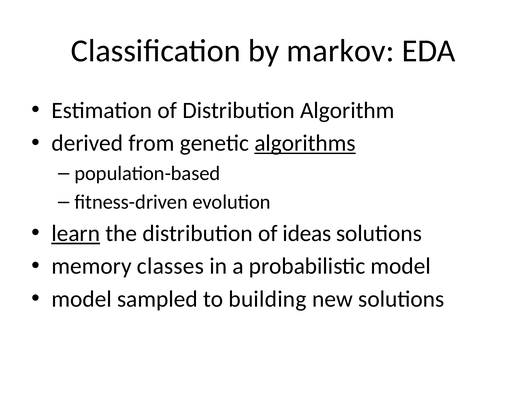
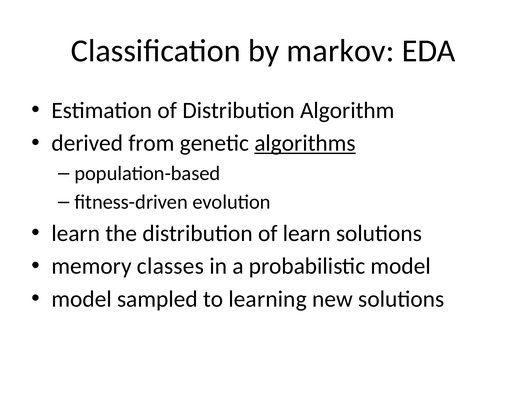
learn at (76, 234) underline: present -> none
of ideas: ideas -> learn
building: building -> learning
